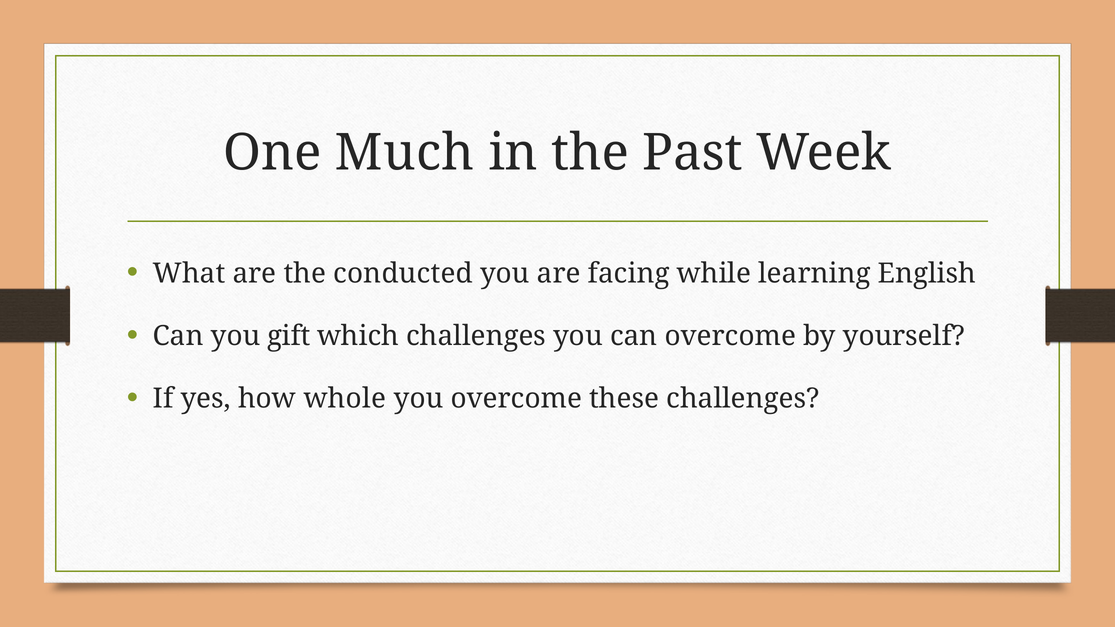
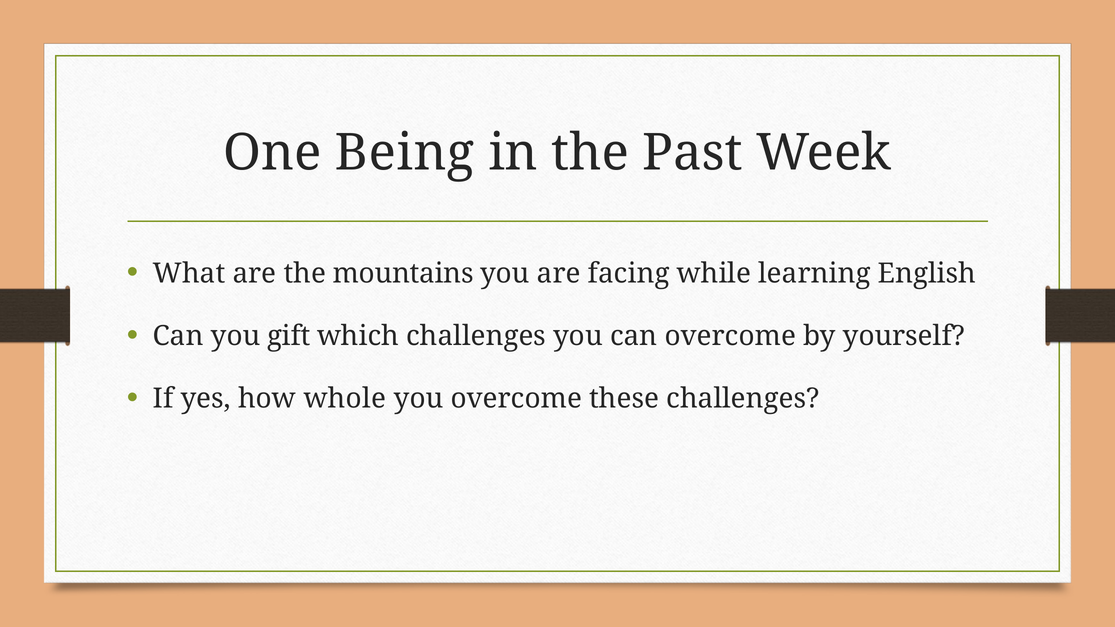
Much: Much -> Being
conducted: conducted -> mountains
